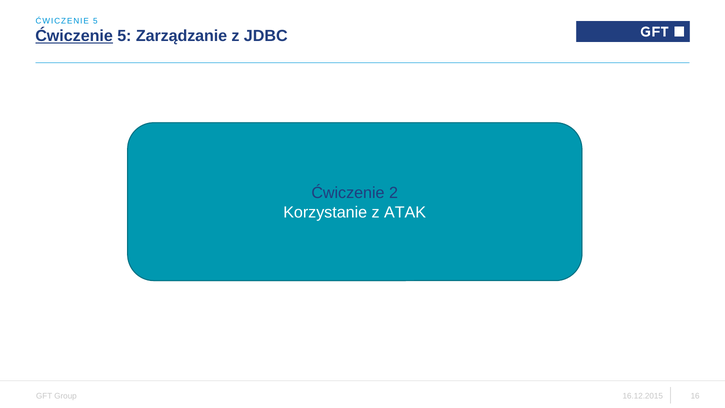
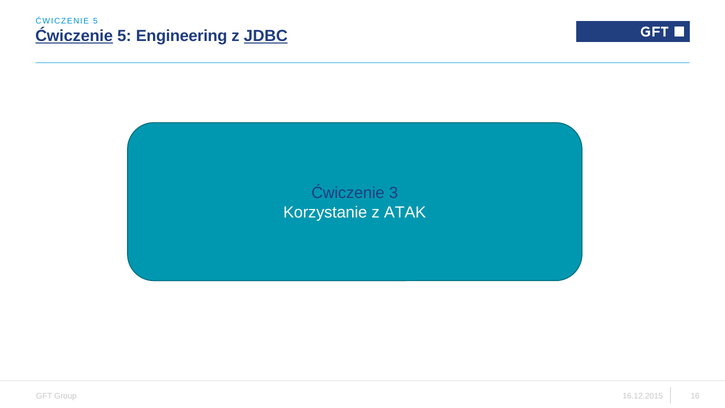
Zarządzanie: Zarządzanie -> Engineering
JDBC underline: none -> present
2: 2 -> 3
